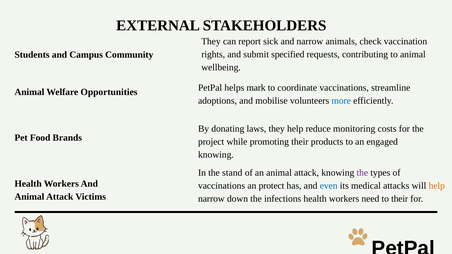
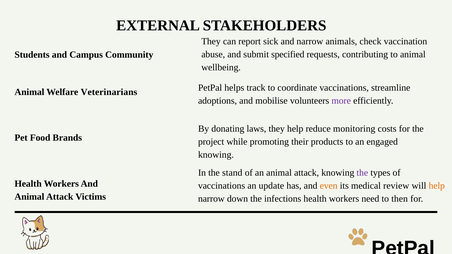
rights: rights -> abuse
mark: mark -> track
Opportunities: Opportunities -> Veterinarians
more colour: blue -> purple
protect: protect -> update
even colour: blue -> orange
attacks: attacks -> review
to their: their -> then
